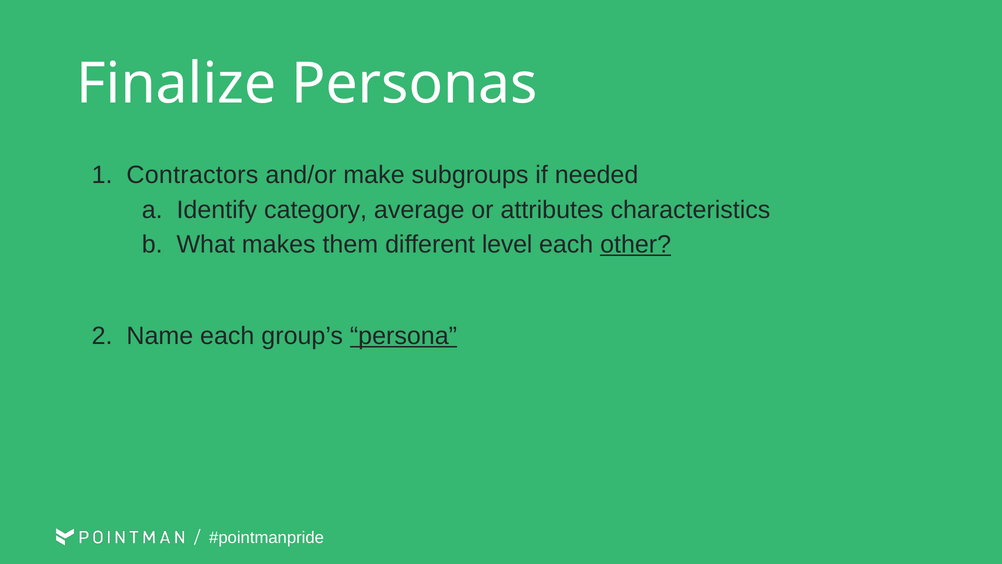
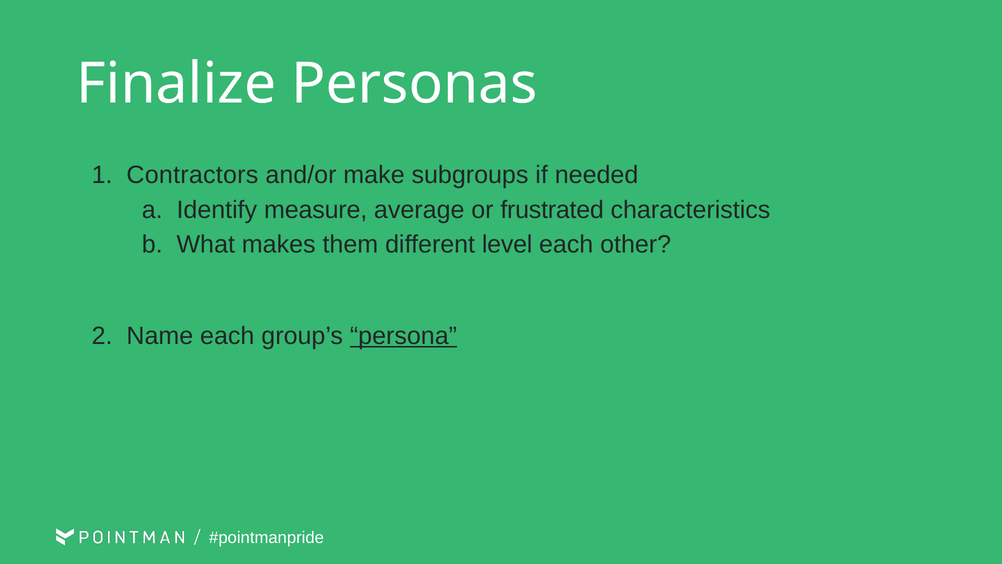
category: category -> measure
attributes: attributes -> frustrated
other underline: present -> none
